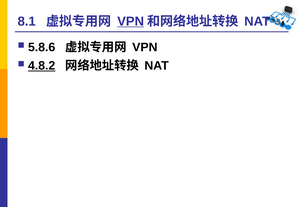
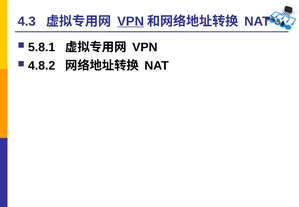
8.1: 8.1 -> 4.3
5.8.6: 5.8.6 -> 5.8.1
4.8.2 underline: present -> none
